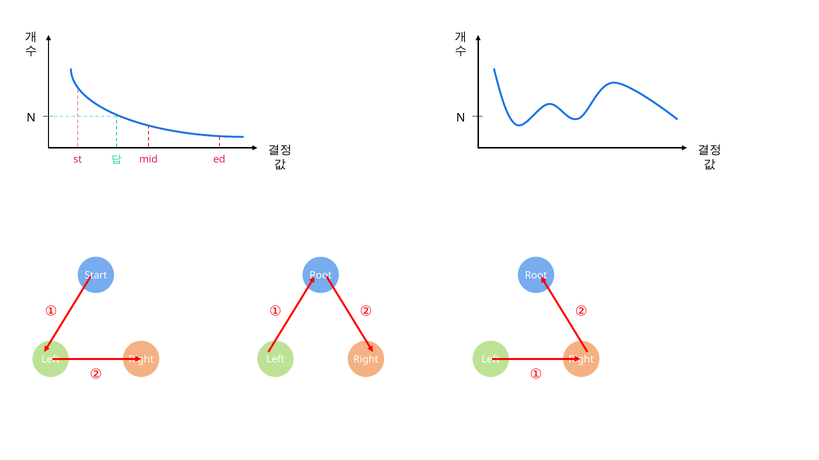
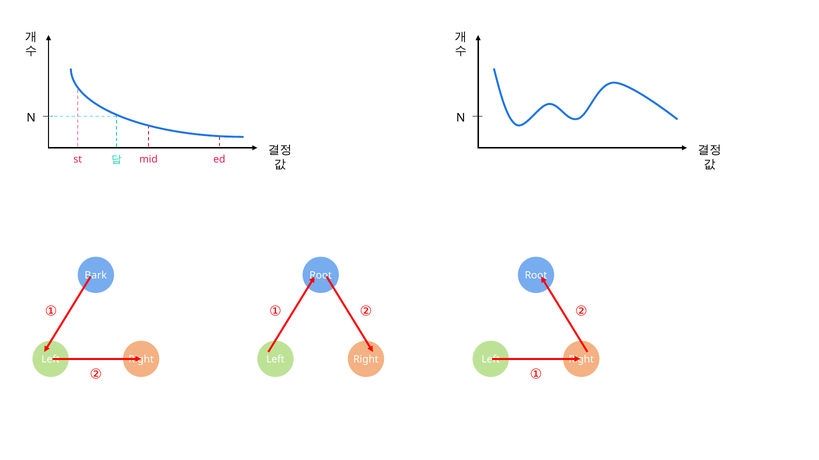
Start: Start -> Bark
